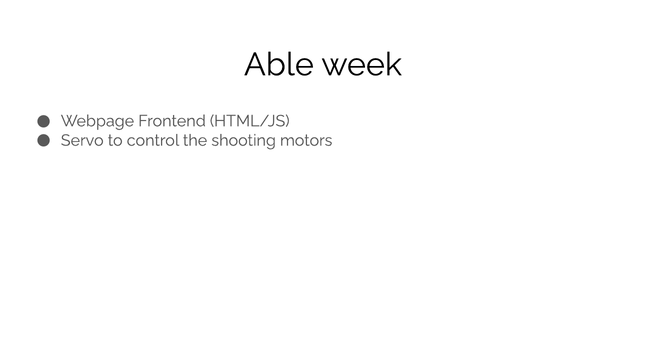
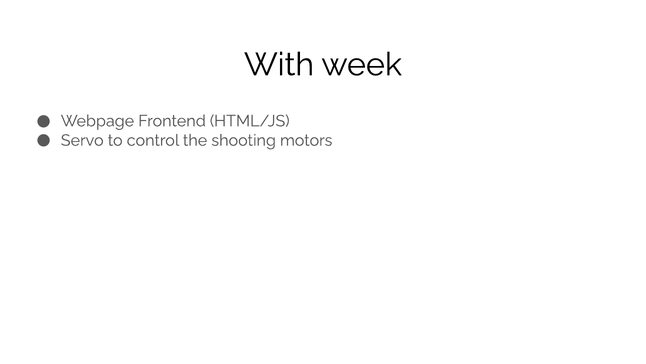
Able: Able -> With
